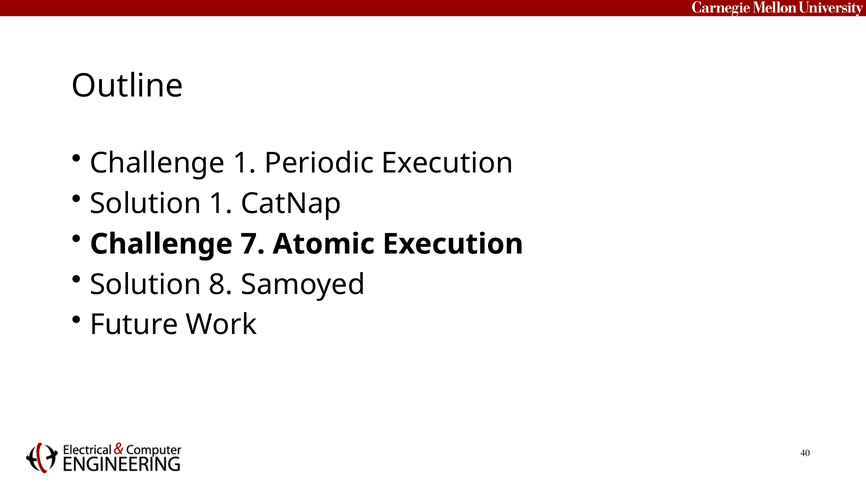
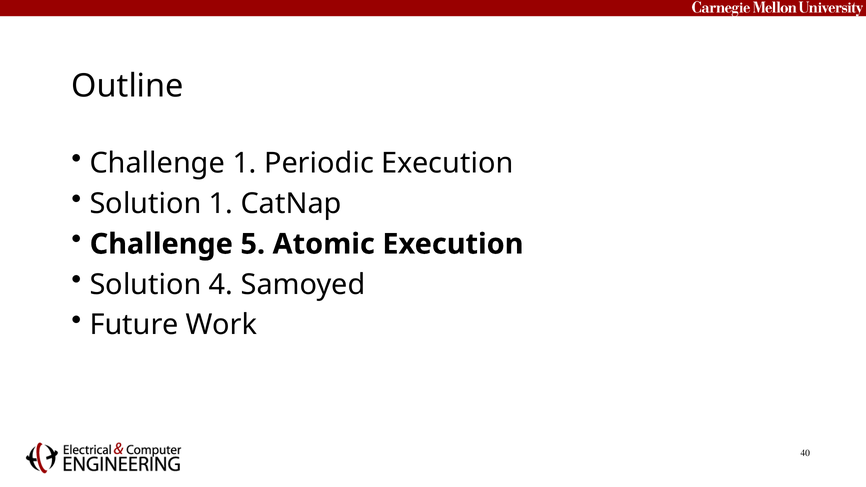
7: 7 -> 5
8: 8 -> 4
